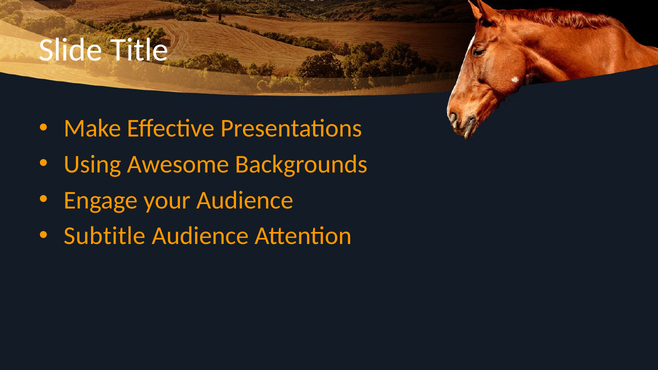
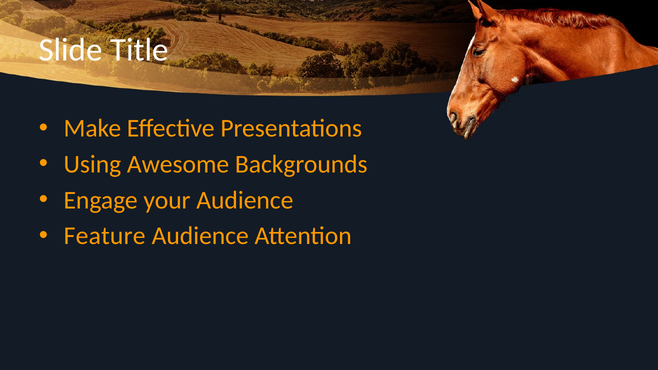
Subtitle: Subtitle -> Feature
